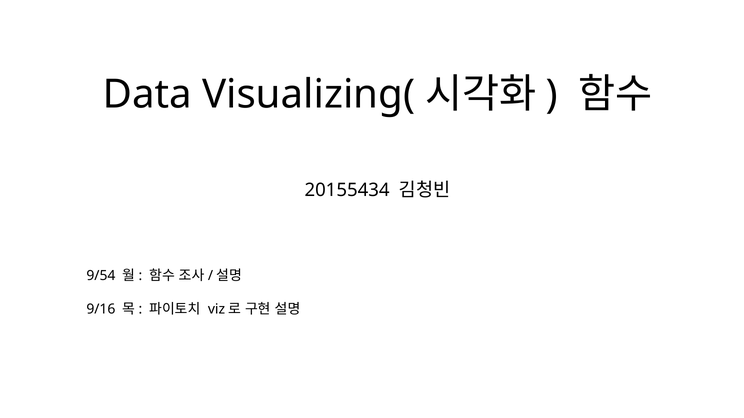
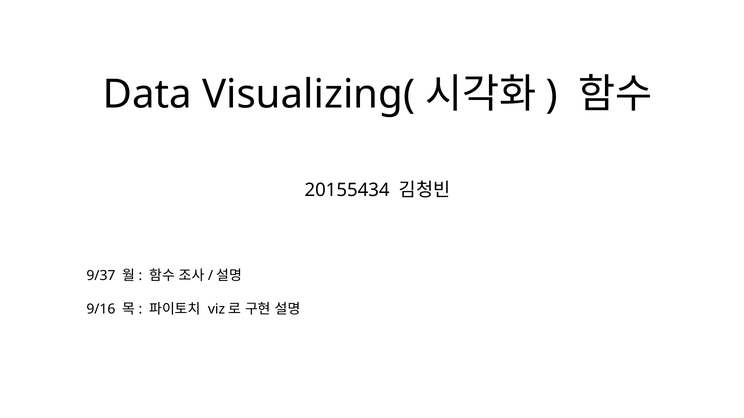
9/54: 9/54 -> 9/37
